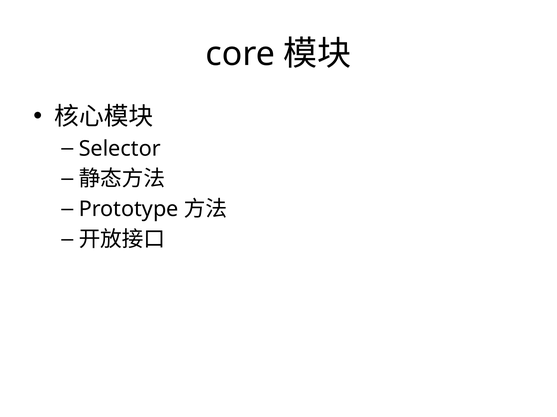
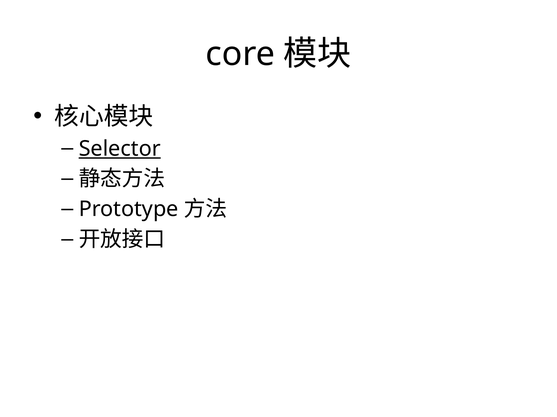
Selector underline: none -> present
